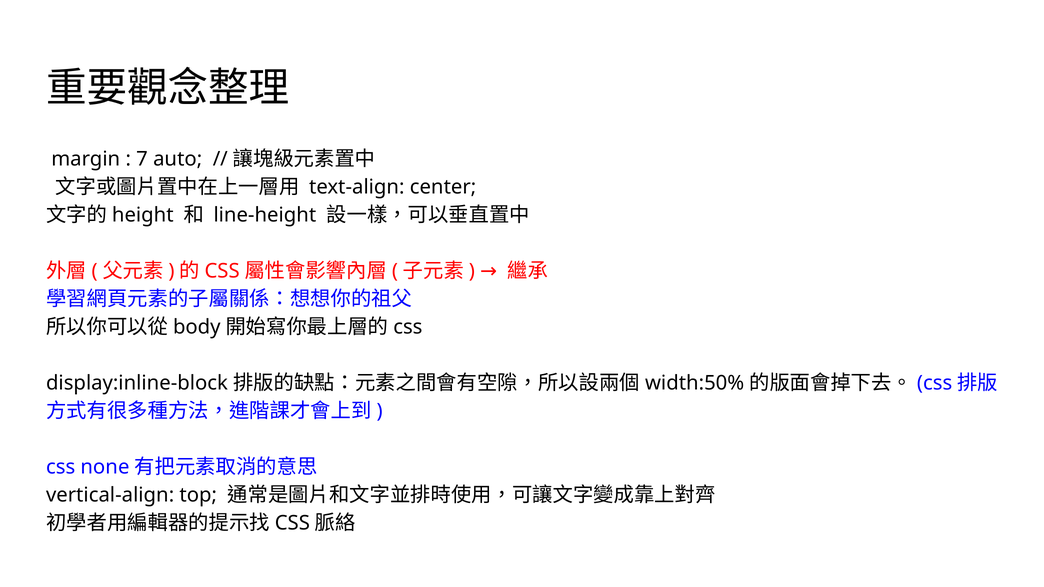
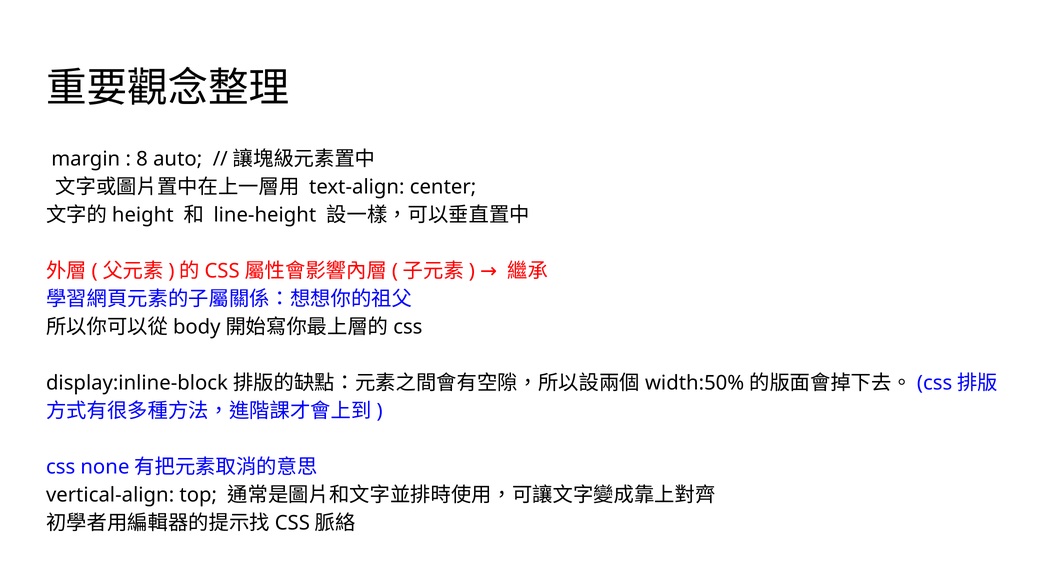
7: 7 -> 8
